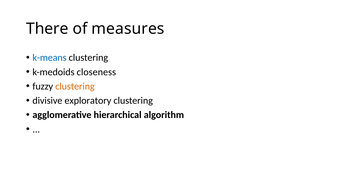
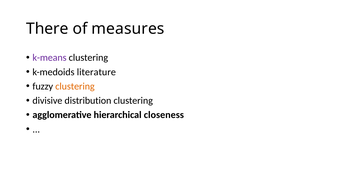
k-means colour: blue -> purple
closeness: closeness -> literature
exploratory: exploratory -> distribution
algorithm: algorithm -> closeness
